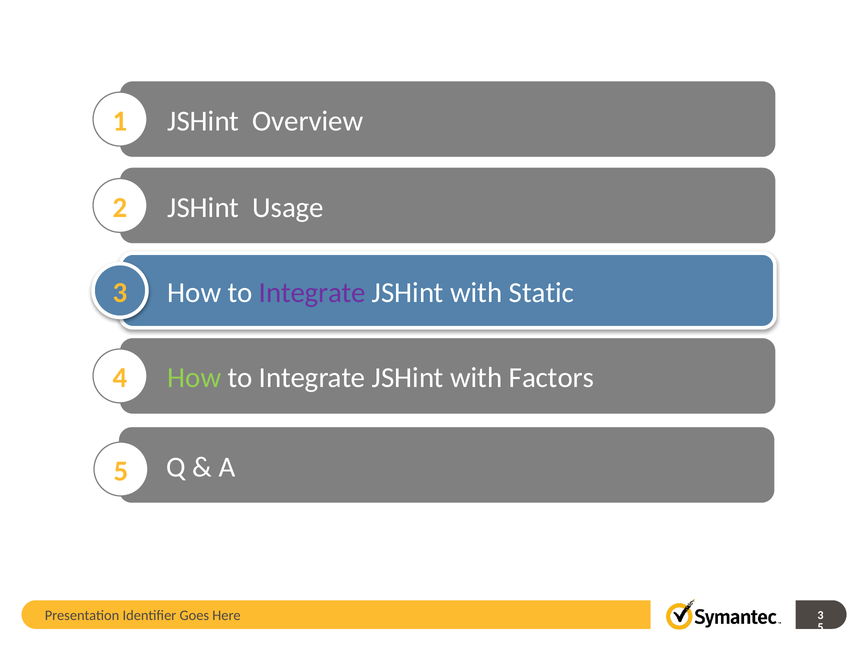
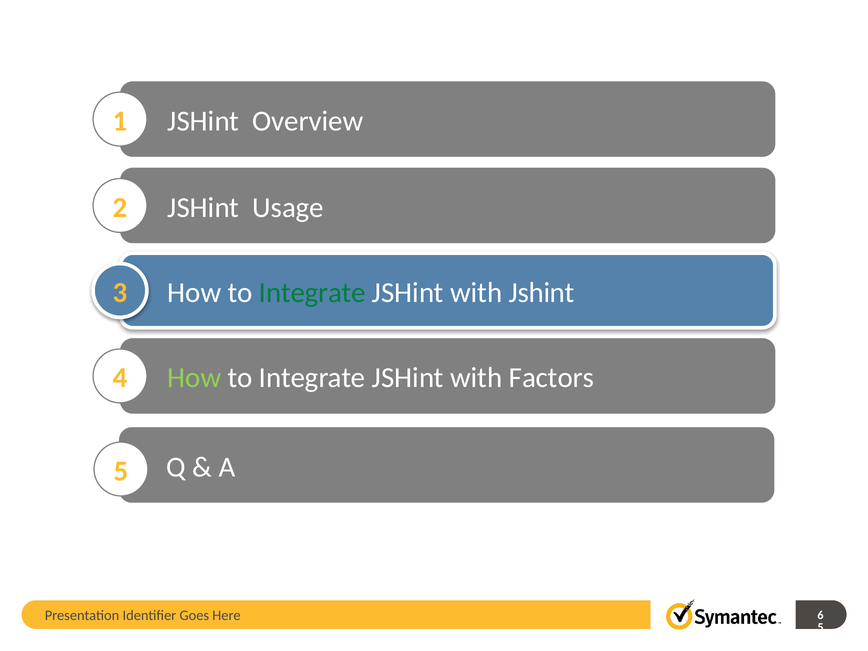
Integrate at (312, 292) colour: purple -> green
with Static: Static -> Jshint
Here 3: 3 -> 6
